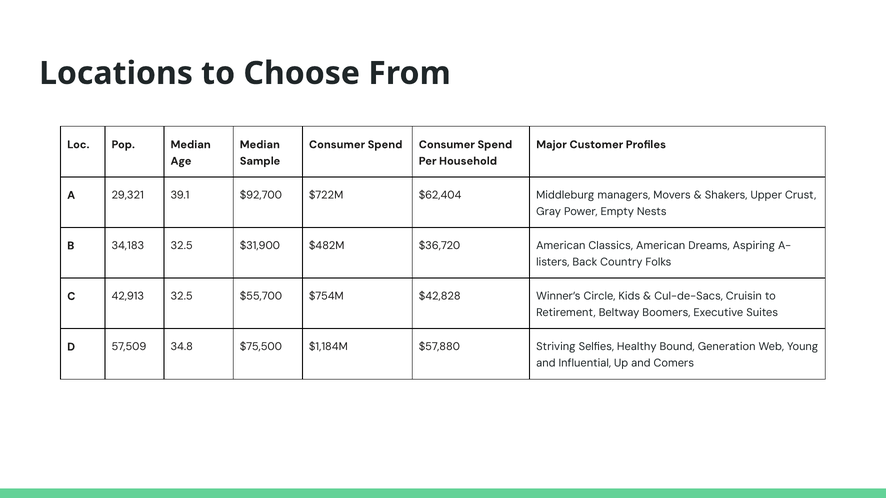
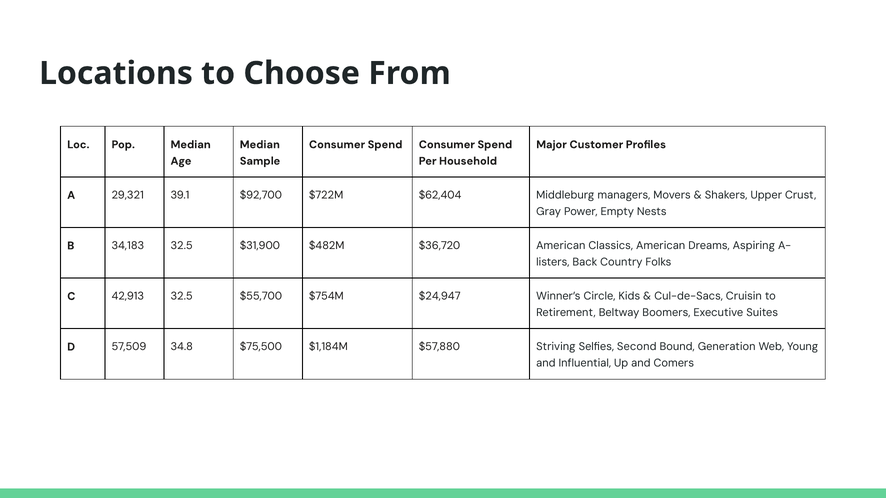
$42,828: $42,828 -> $24,947
Healthy: Healthy -> Second
